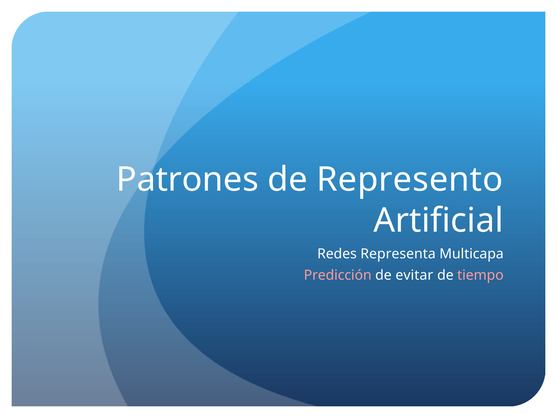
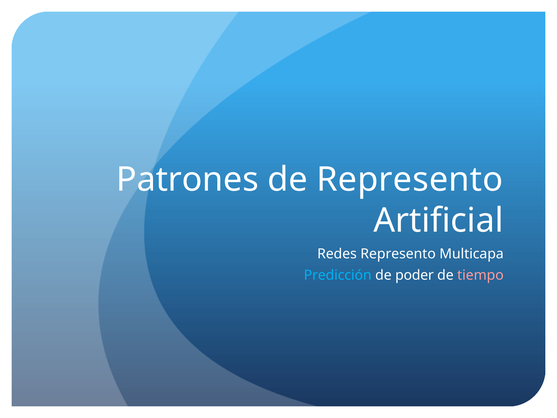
Redes Representa: Representa -> Represento
Predicción colour: pink -> light blue
evitar: evitar -> poder
